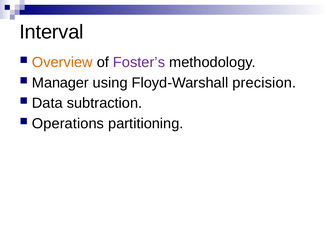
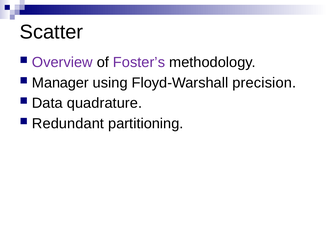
Interval: Interval -> Scatter
Overview colour: orange -> purple
subtraction: subtraction -> quadrature
Operations: Operations -> Redundant
